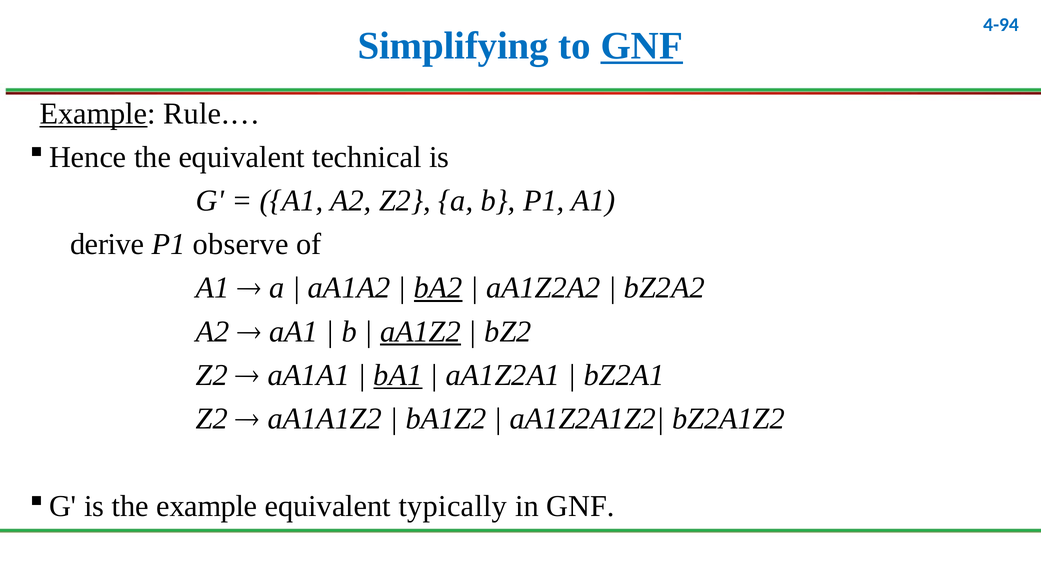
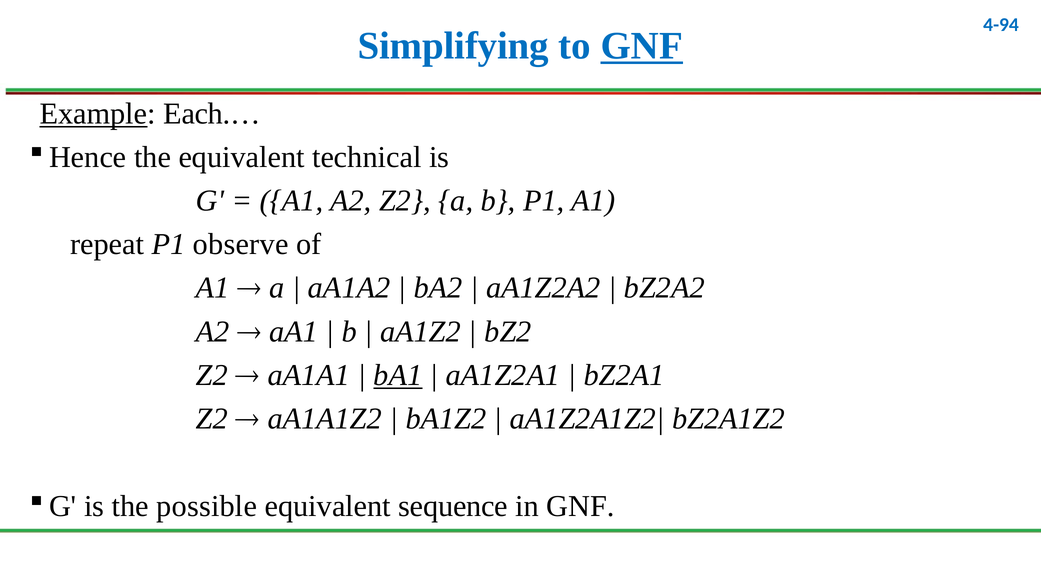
Rule.…: Rule.… -> Each.…
derive: derive -> repeat
bA2 underline: present -> none
aA1Z2 underline: present -> none
the example: example -> possible
typically: typically -> sequence
